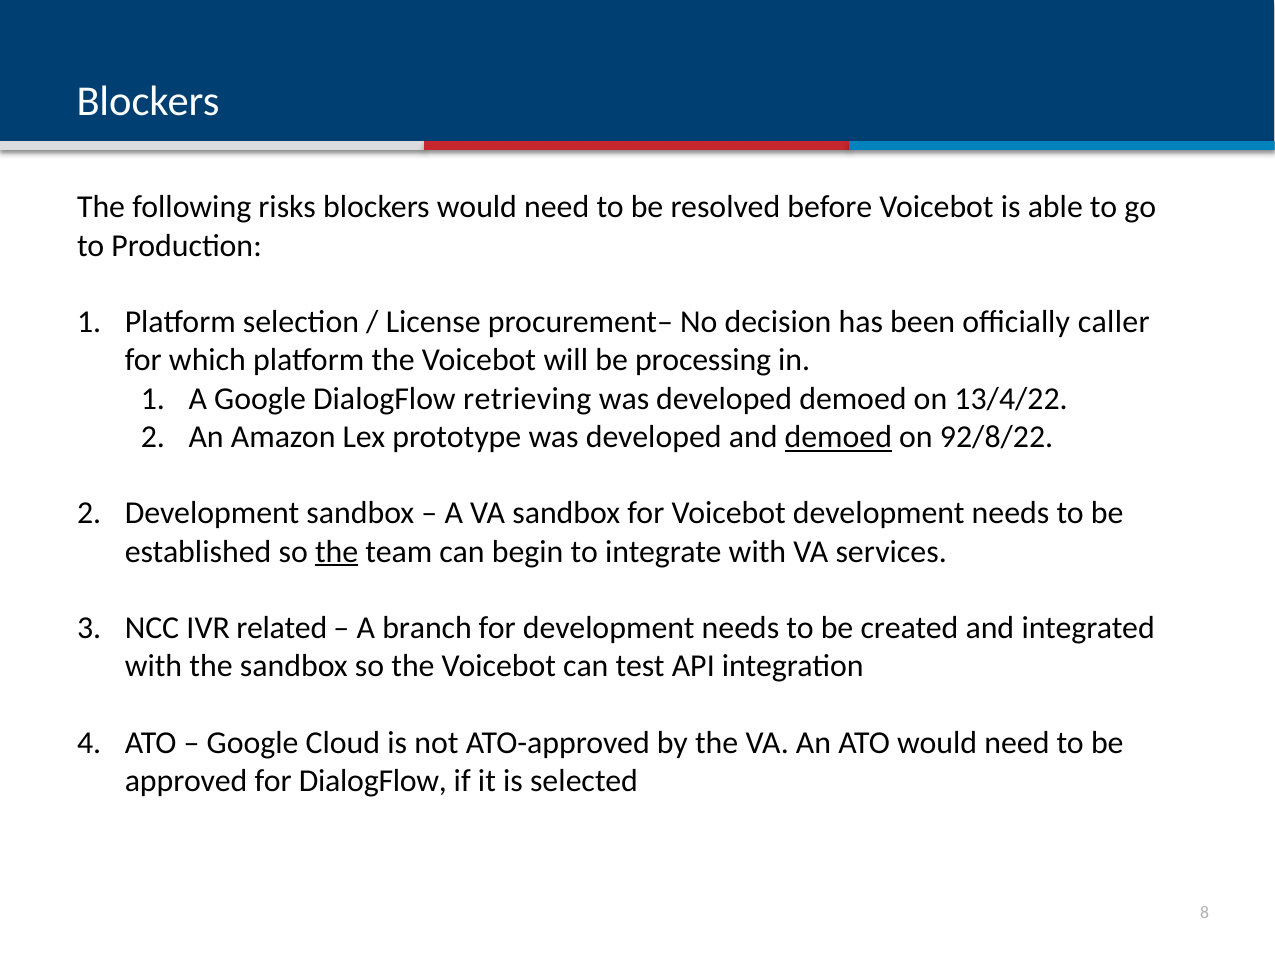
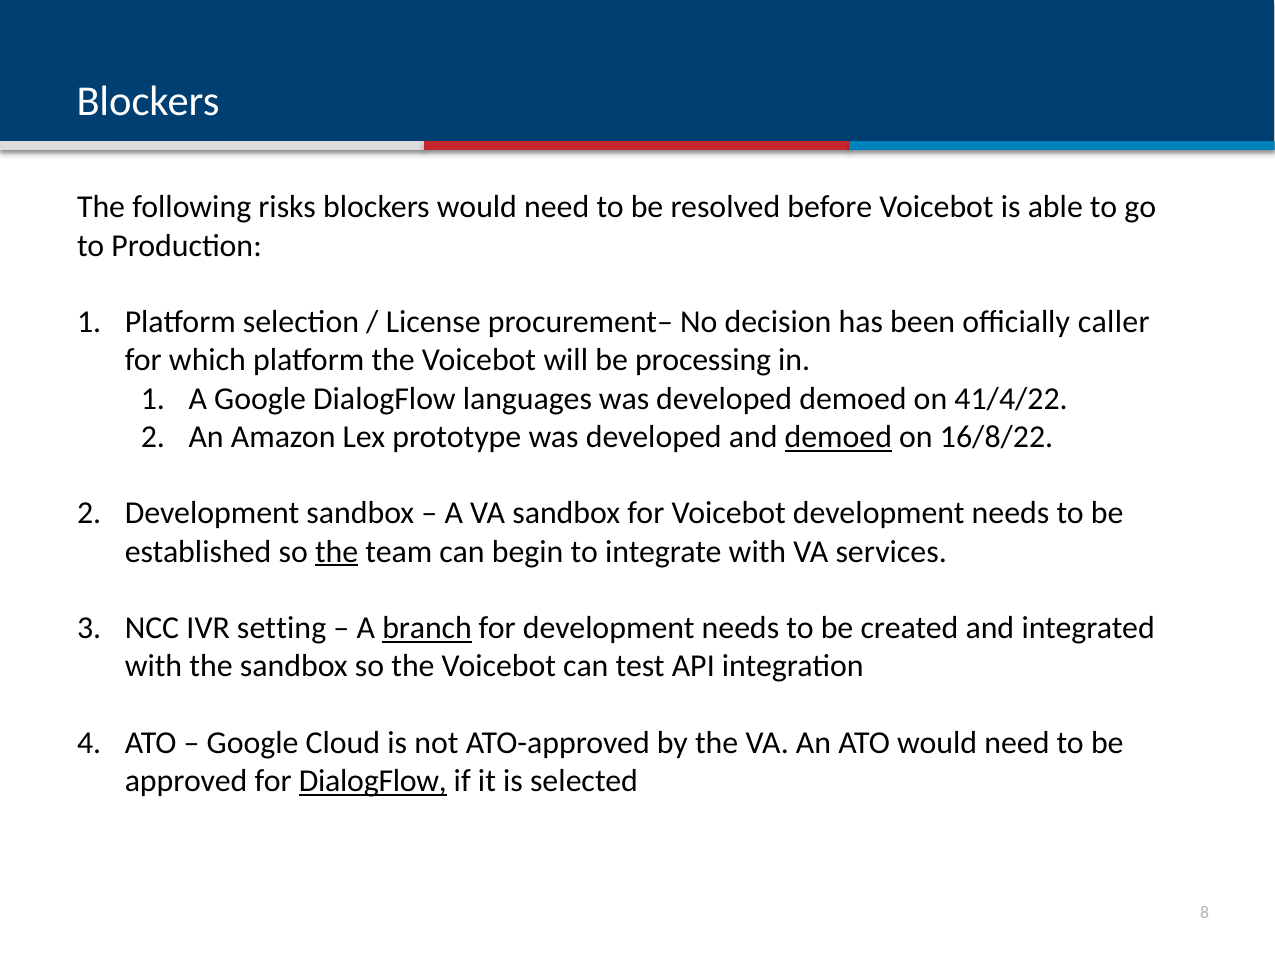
retrieving: retrieving -> languages
13/4/22: 13/4/22 -> 41/4/22
92/8/22: 92/8/22 -> 16/8/22
related: related -> setting
branch underline: none -> present
DialogFlow at (373, 781) underline: none -> present
